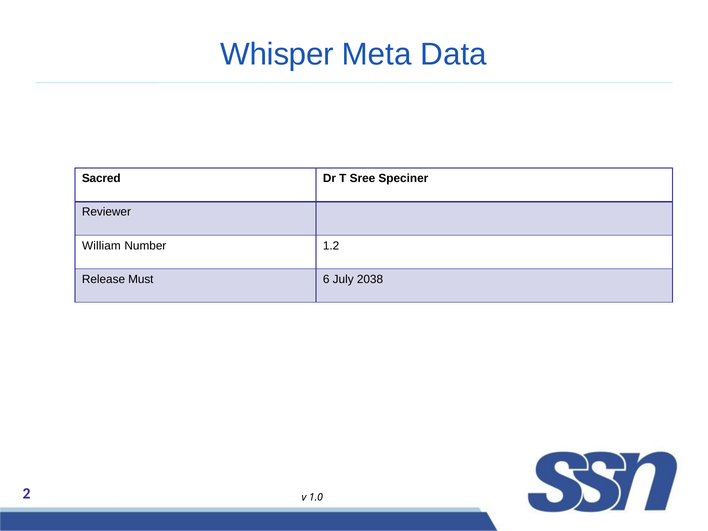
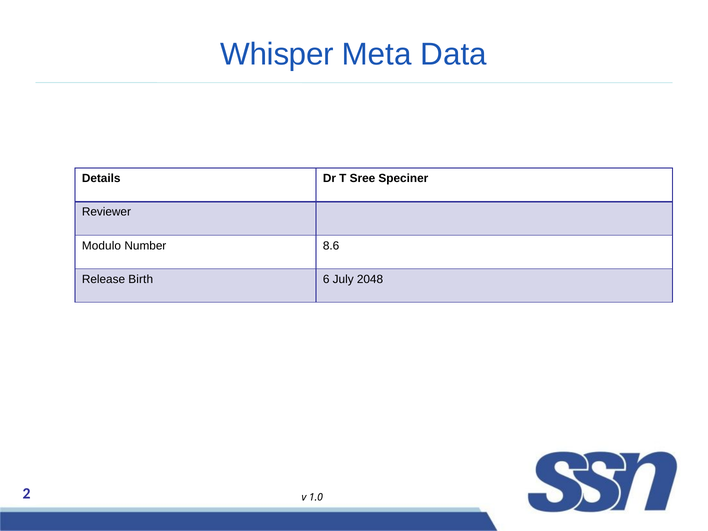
Sacred: Sacred -> Details
William: William -> Modulo
1.2: 1.2 -> 8.6
Must: Must -> Birth
2038: 2038 -> 2048
